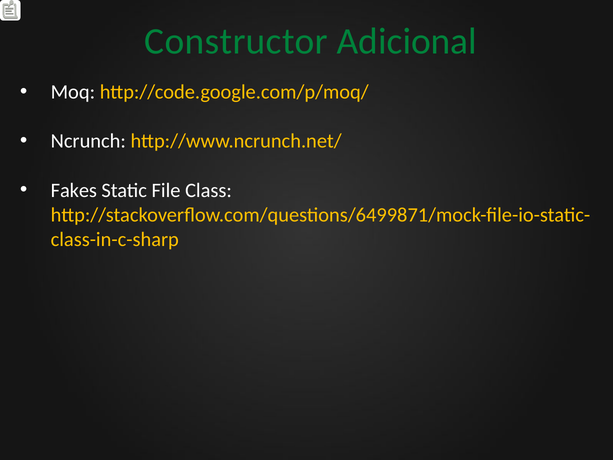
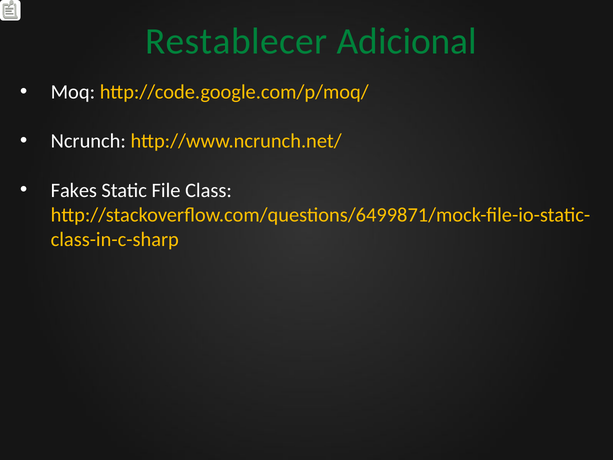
Constructor: Constructor -> Restablecer
